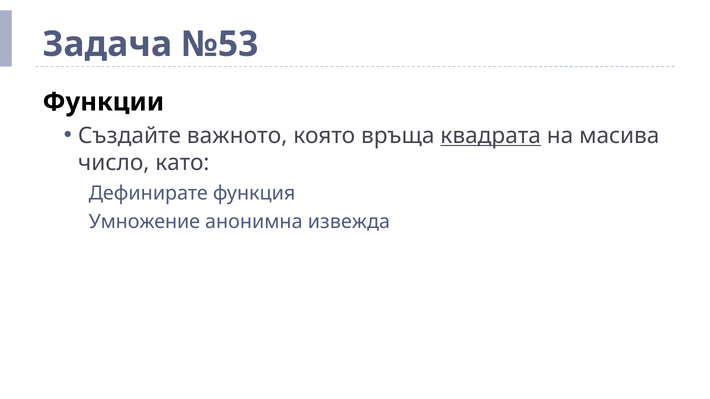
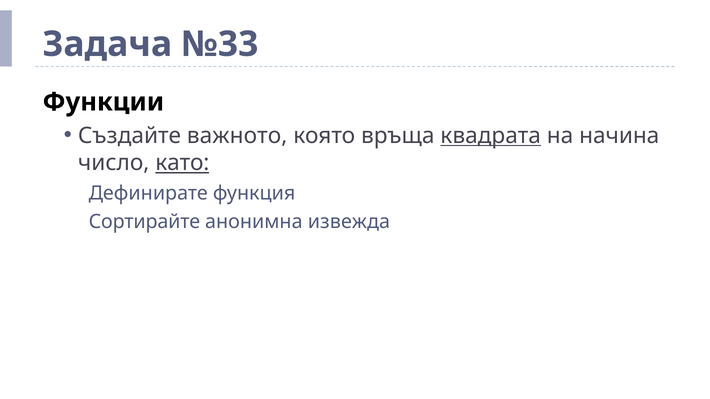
№53: №53 -> №33
масива: масива -> начина
като underline: none -> present
Умножение: Умножение -> Сортирайте
